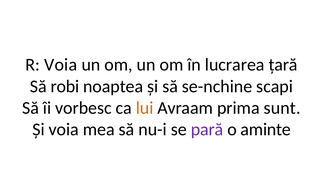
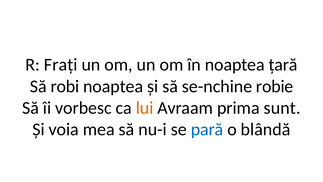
R Voia: Voia -> Frați
în lucrarea: lucrarea -> noaptea
scapi: scapi -> robie
pară colour: purple -> blue
aminte: aminte -> blândă
